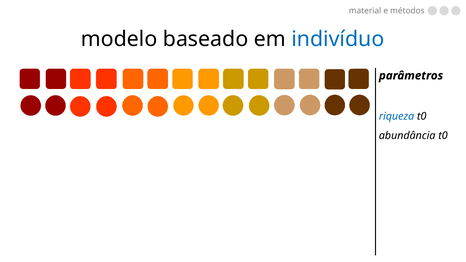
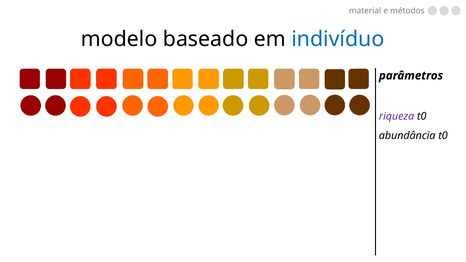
riqueza colour: blue -> purple
